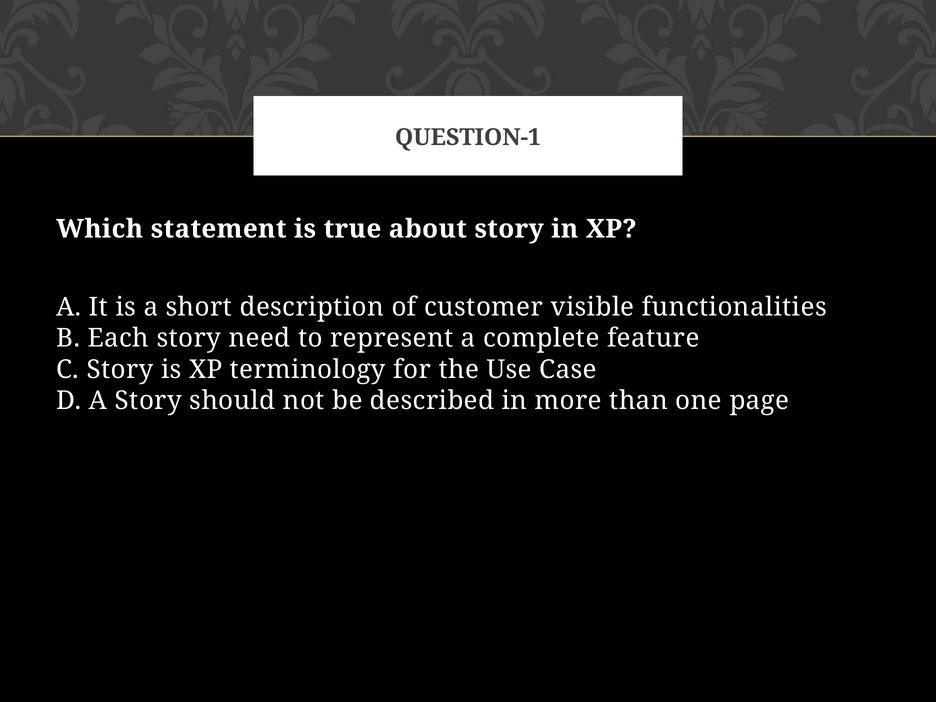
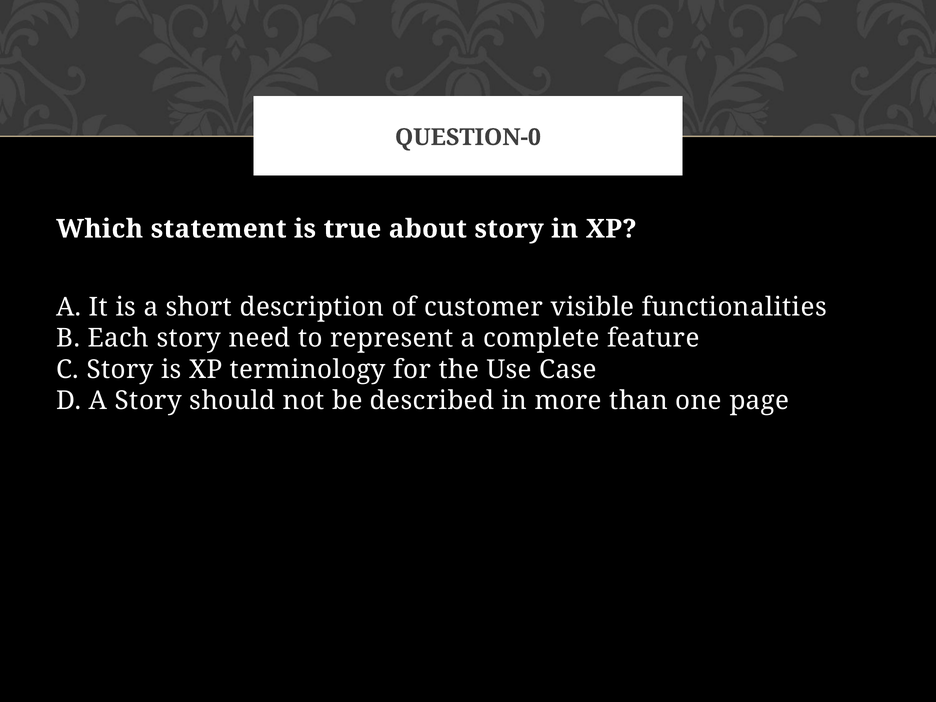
QUESTION-1: QUESTION-1 -> QUESTION-0
